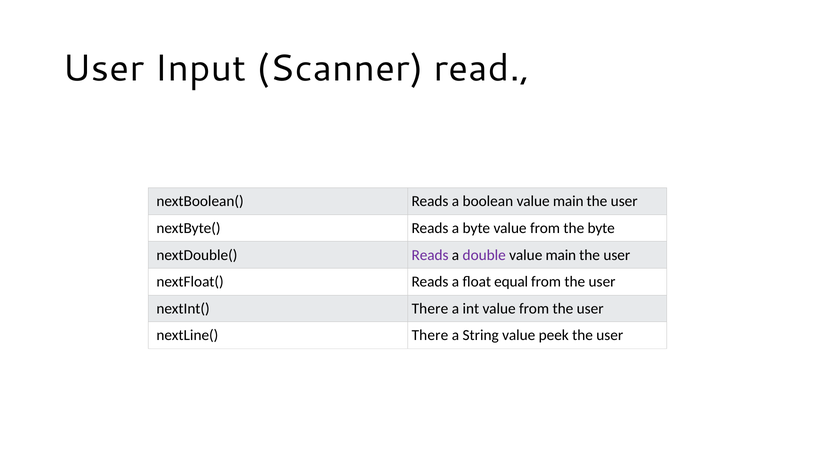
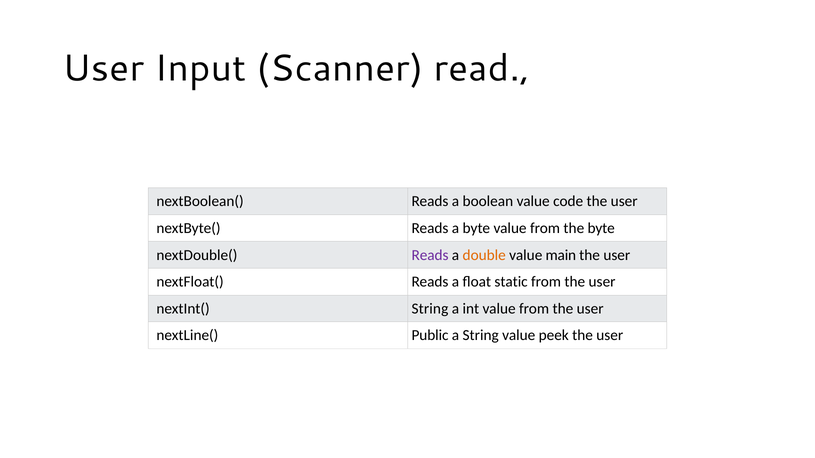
boolean value main: main -> code
double colour: purple -> orange
equal: equal -> static
nextInt( There: There -> String
nextLine( There: There -> Public
